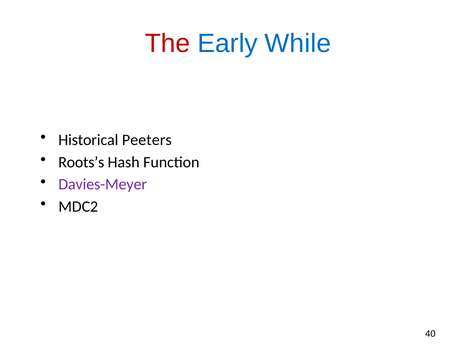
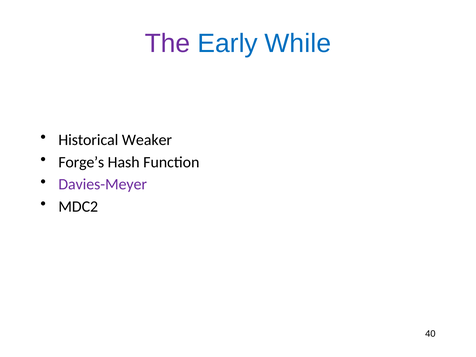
The colour: red -> purple
Peeters: Peeters -> Weaker
Roots’s: Roots’s -> Forge’s
